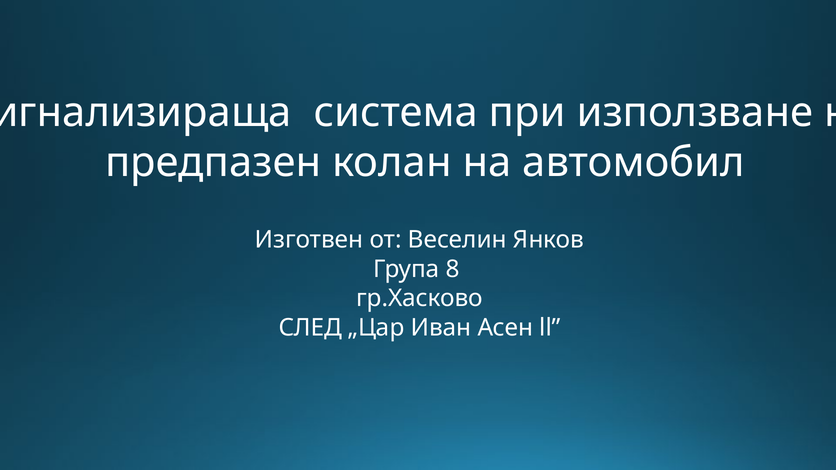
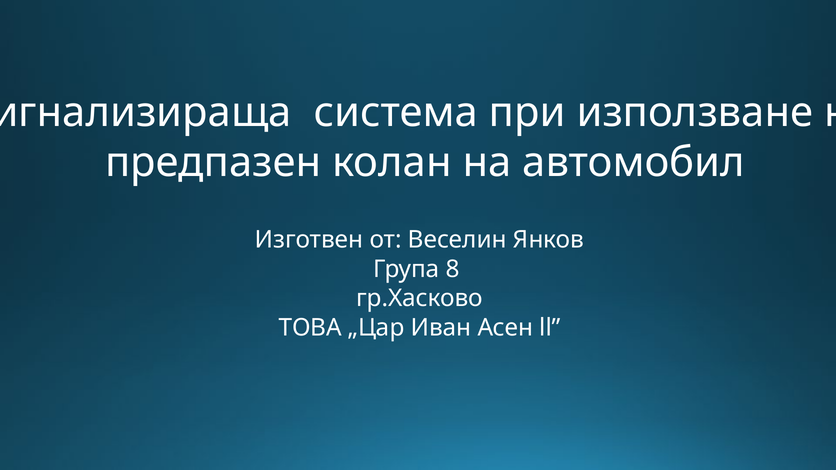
СЛЕД: СЛЕД -> ТОВА
